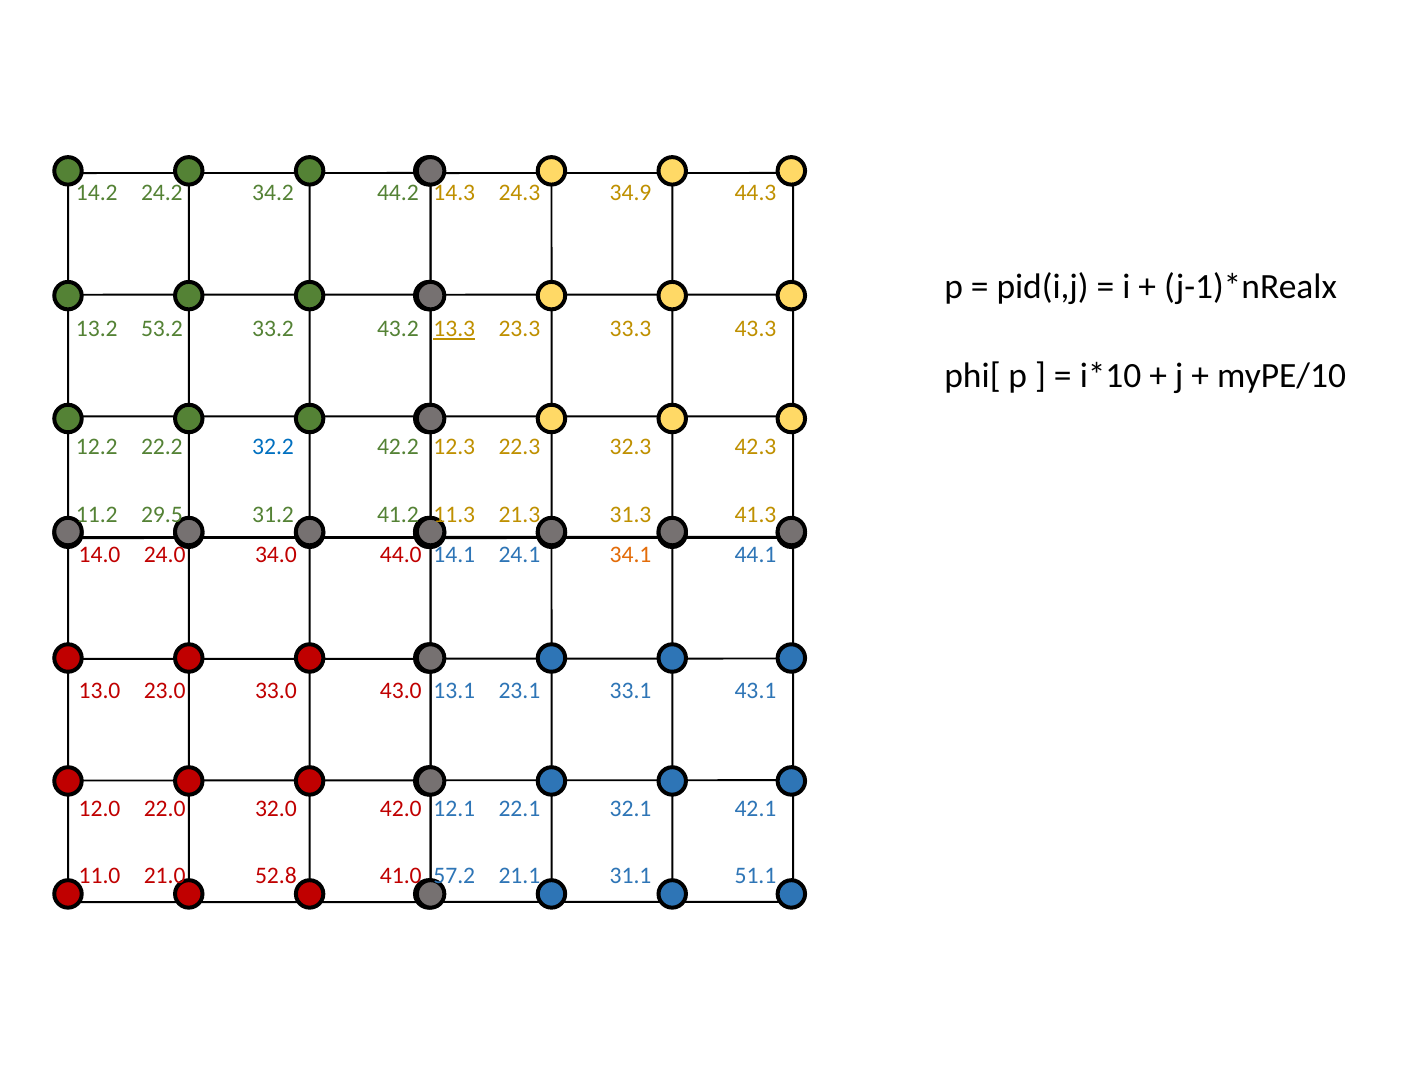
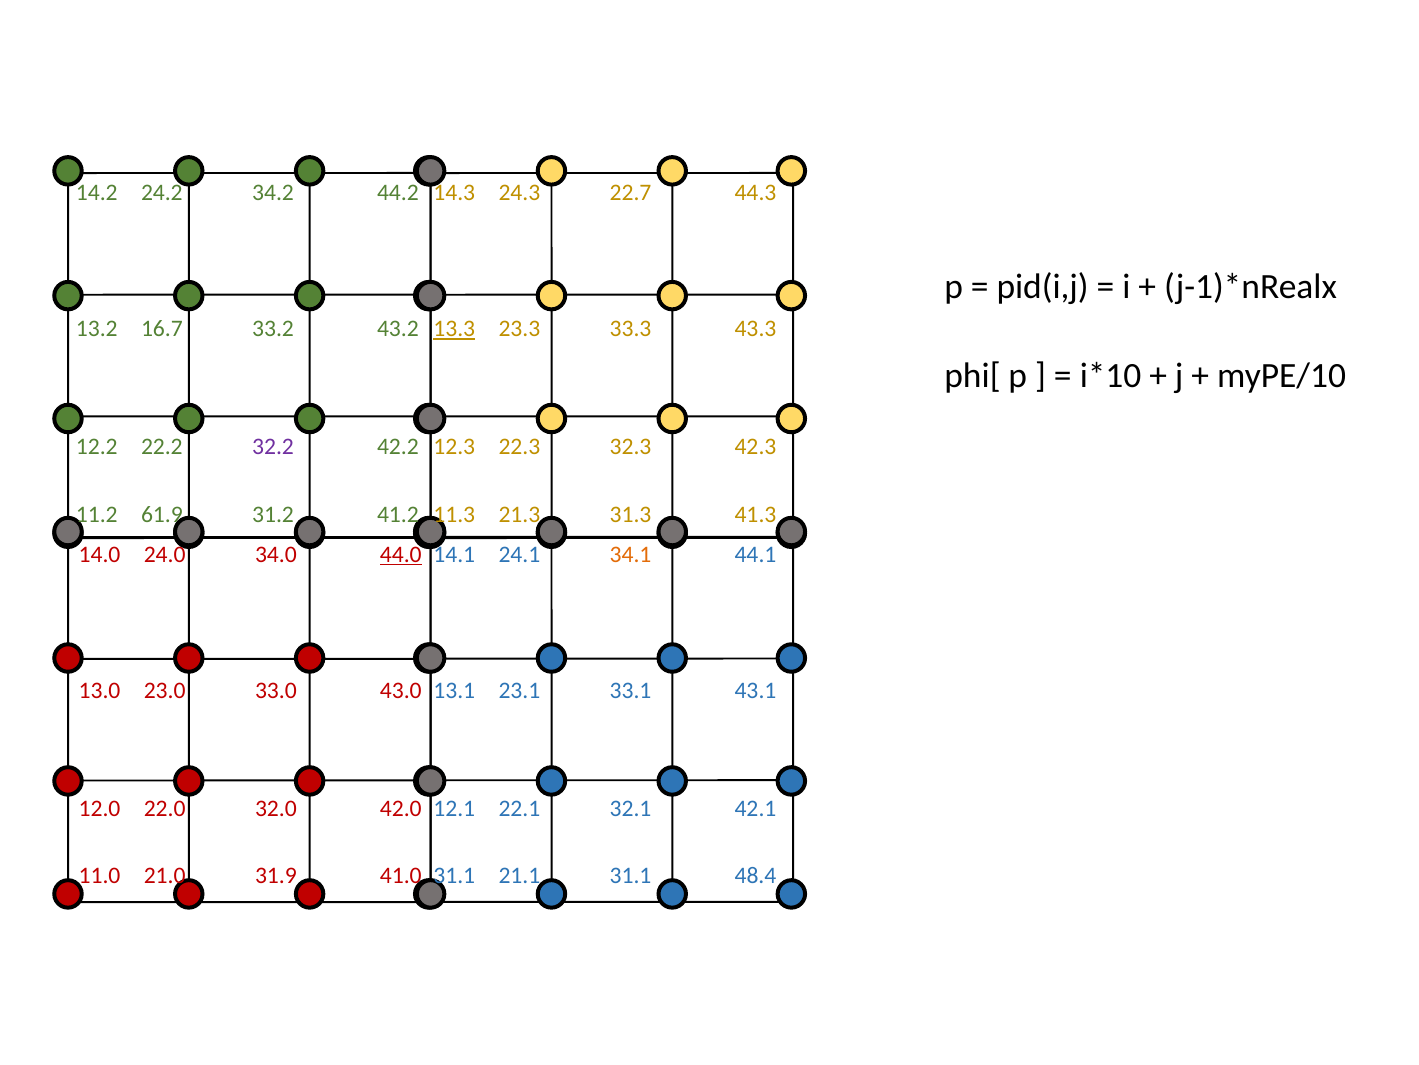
34.9: 34.9 -> 22.7
53.2: 53.2 -> 16.7
32.2 colour: blue -> purple
29.5: 29.5 -> 61.9
44.0 underline: none -> present
52.8: 52.8 -> 31.9
57.2 at (454, 876): 57.2 -> 31.1
51.1: 51.1 -> 48.4
